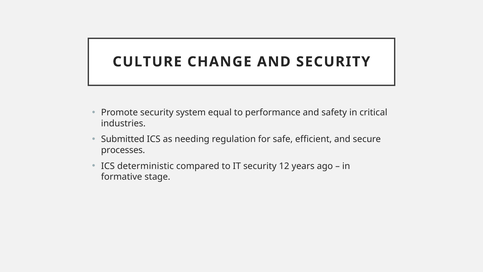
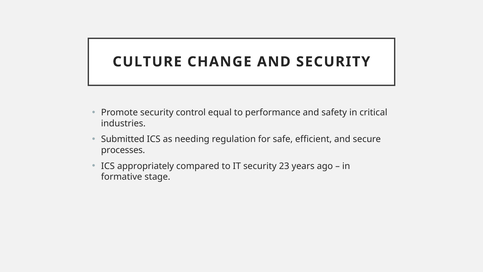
system: system -> control
deterministic: deterministic -> appropriately
12: 12 -> 23
